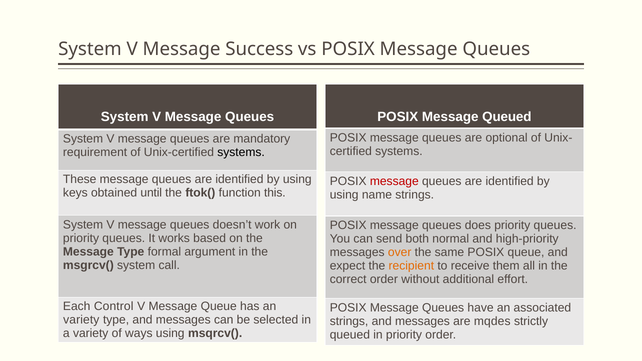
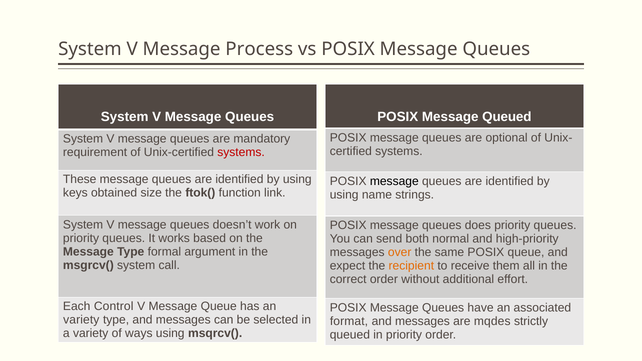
Success: Success -> Process
systems at (241, 152) colour: black -> red
message at (394, 181) colour: red -> black
until: until -> size
this: this -> link
strings at (349, 321): strings -> format
